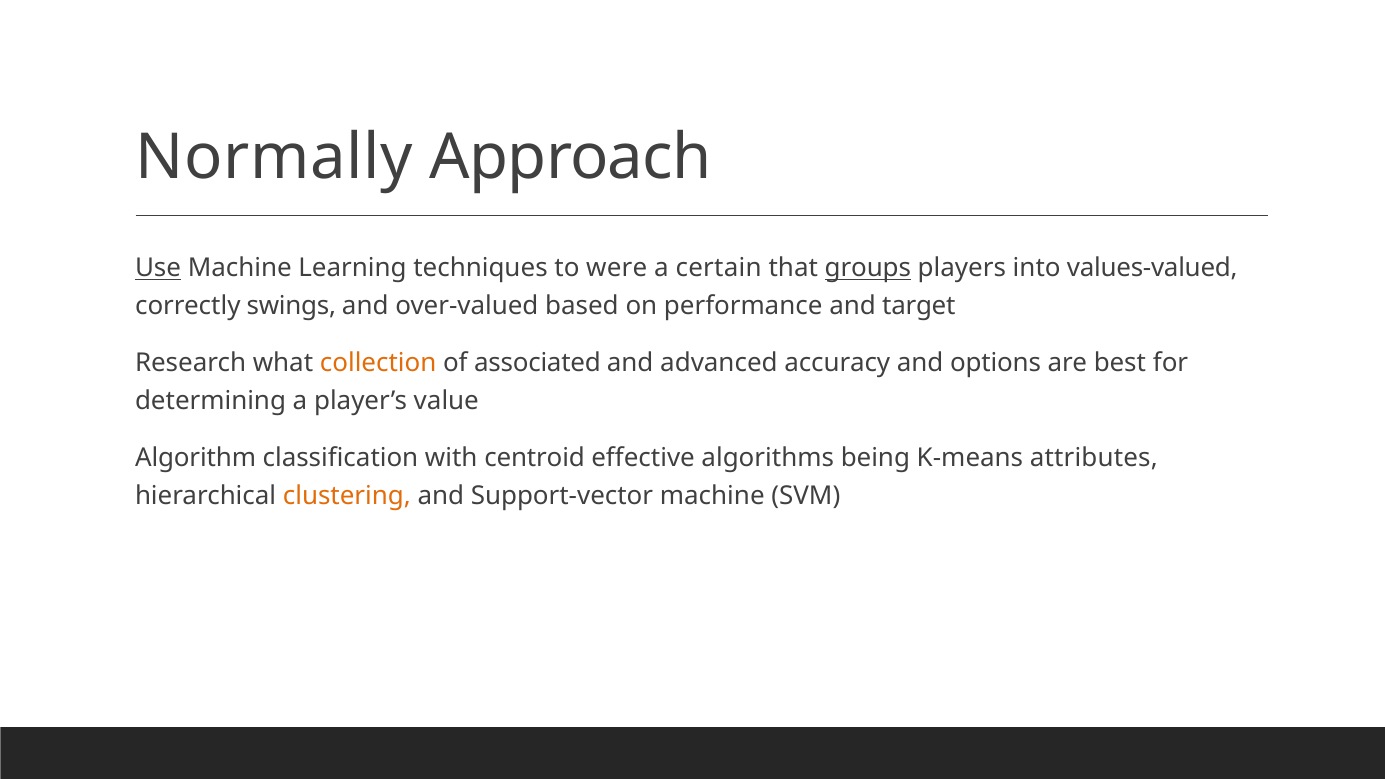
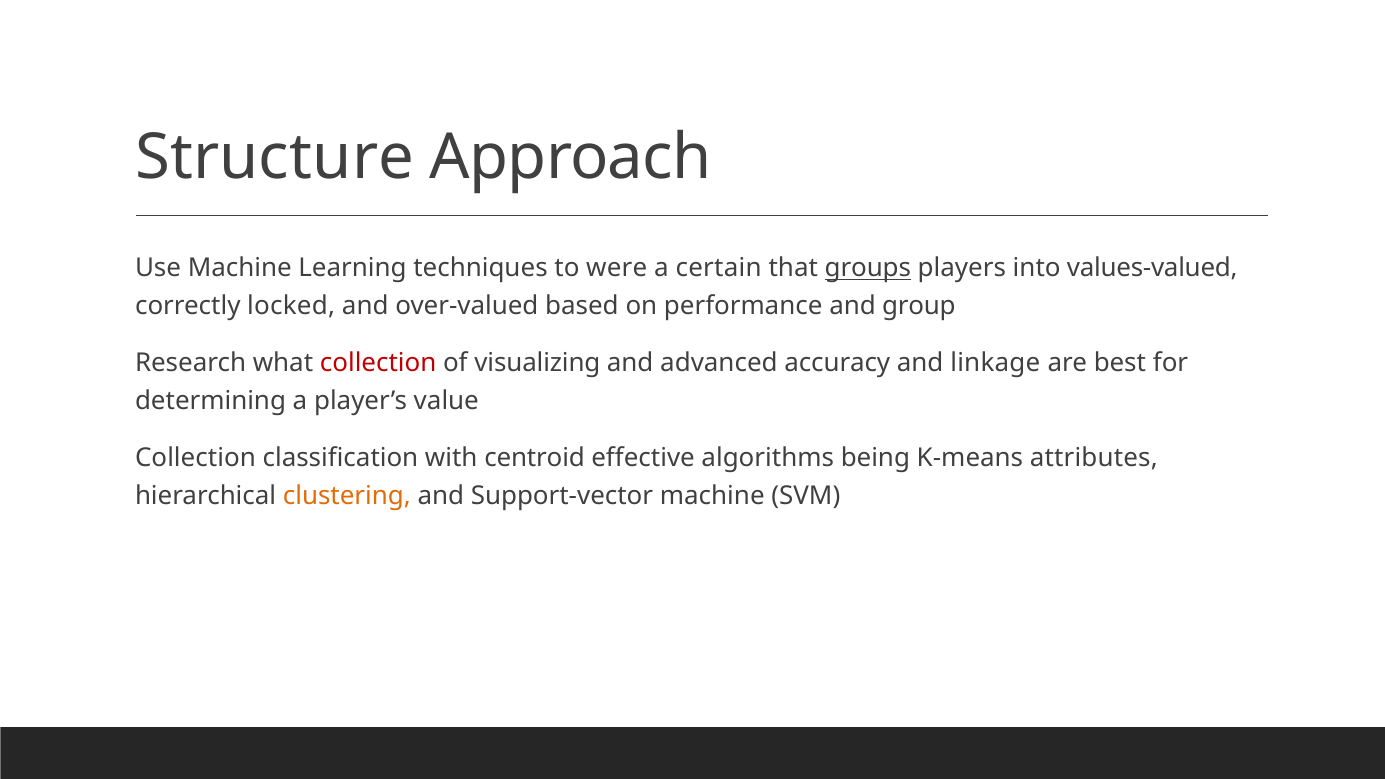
Normally: Normally -> Structure
Use underline: present -> none
swings: swings -> locked
target: target -> group
collection at (378, 363) colour: orange -> red
associated: associated -> visualizing
options: options -> linkage
Algorithm at (196, 458): Algorithm -> Collection
